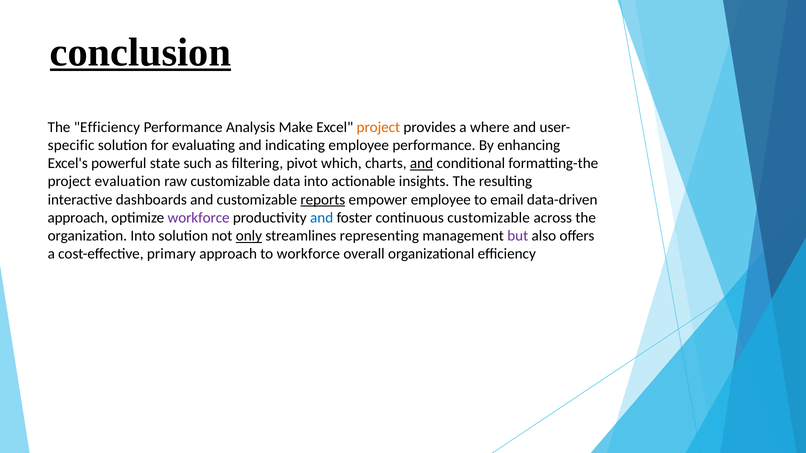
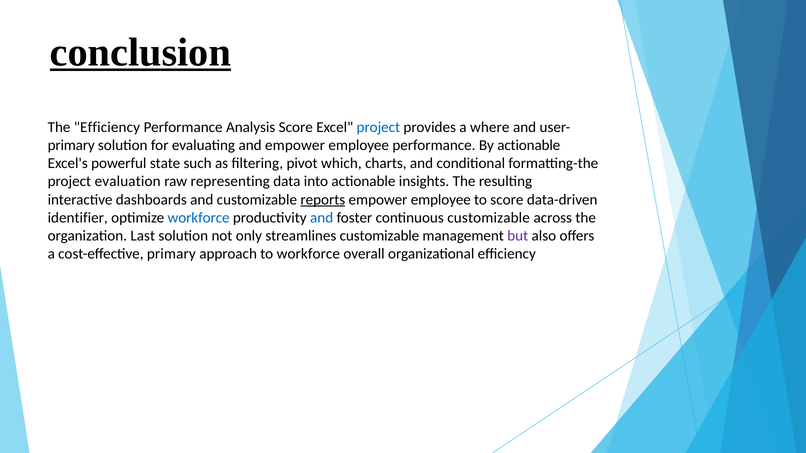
Analysis Make: Make -> Score
project at (378, 127) colour: orange -> blue
specific at (71, 145): specific -> primary
and indicating: indicating -> empower
By enhancing: enhancing -> actionable
and at (422, 164) underline: present -> none
raw customizable: customizable -> representing
to email: email -> score
approach at (78, 218): approach -> identifier
workforce at (199, 218) colour: purple -> blue
organization Into: Into -> Last
only underline: present -> none
streamlines representing: representing -> customizable
